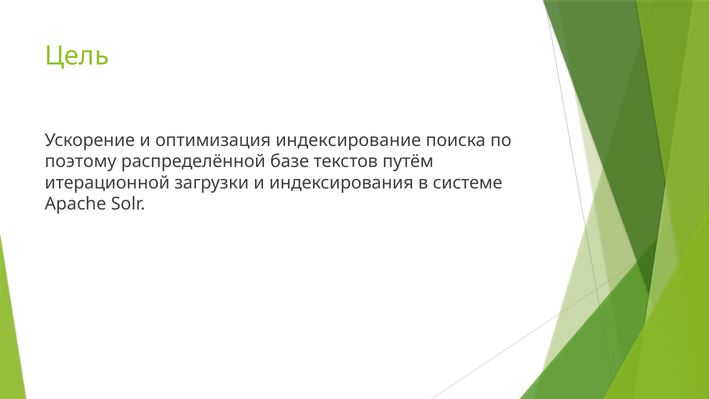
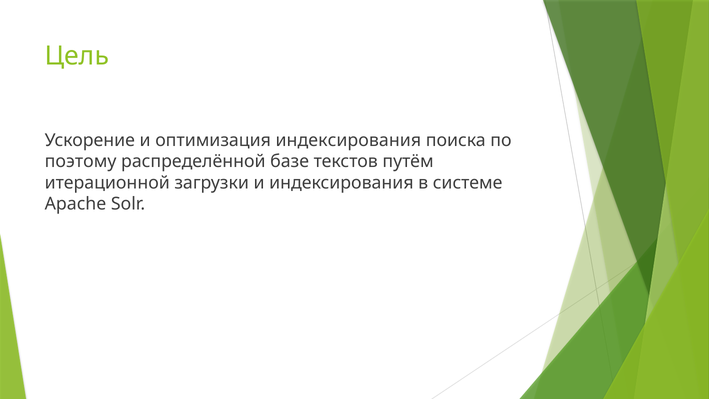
оптимизация индексирование: индексирование -> индексирования
